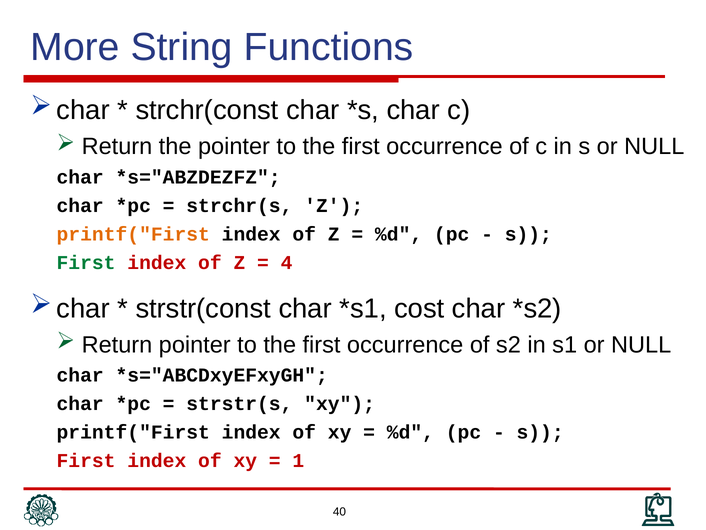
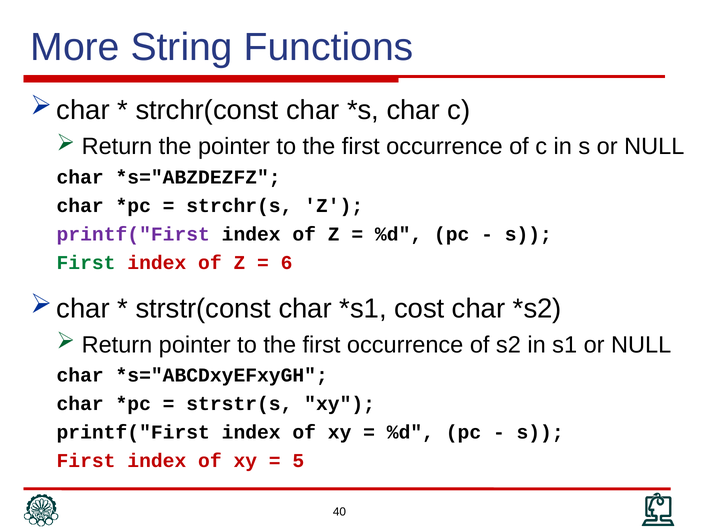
printf("First at (133, 234) colour: orange -> purple
4: 4 -> 6
1: 1 -> 5
